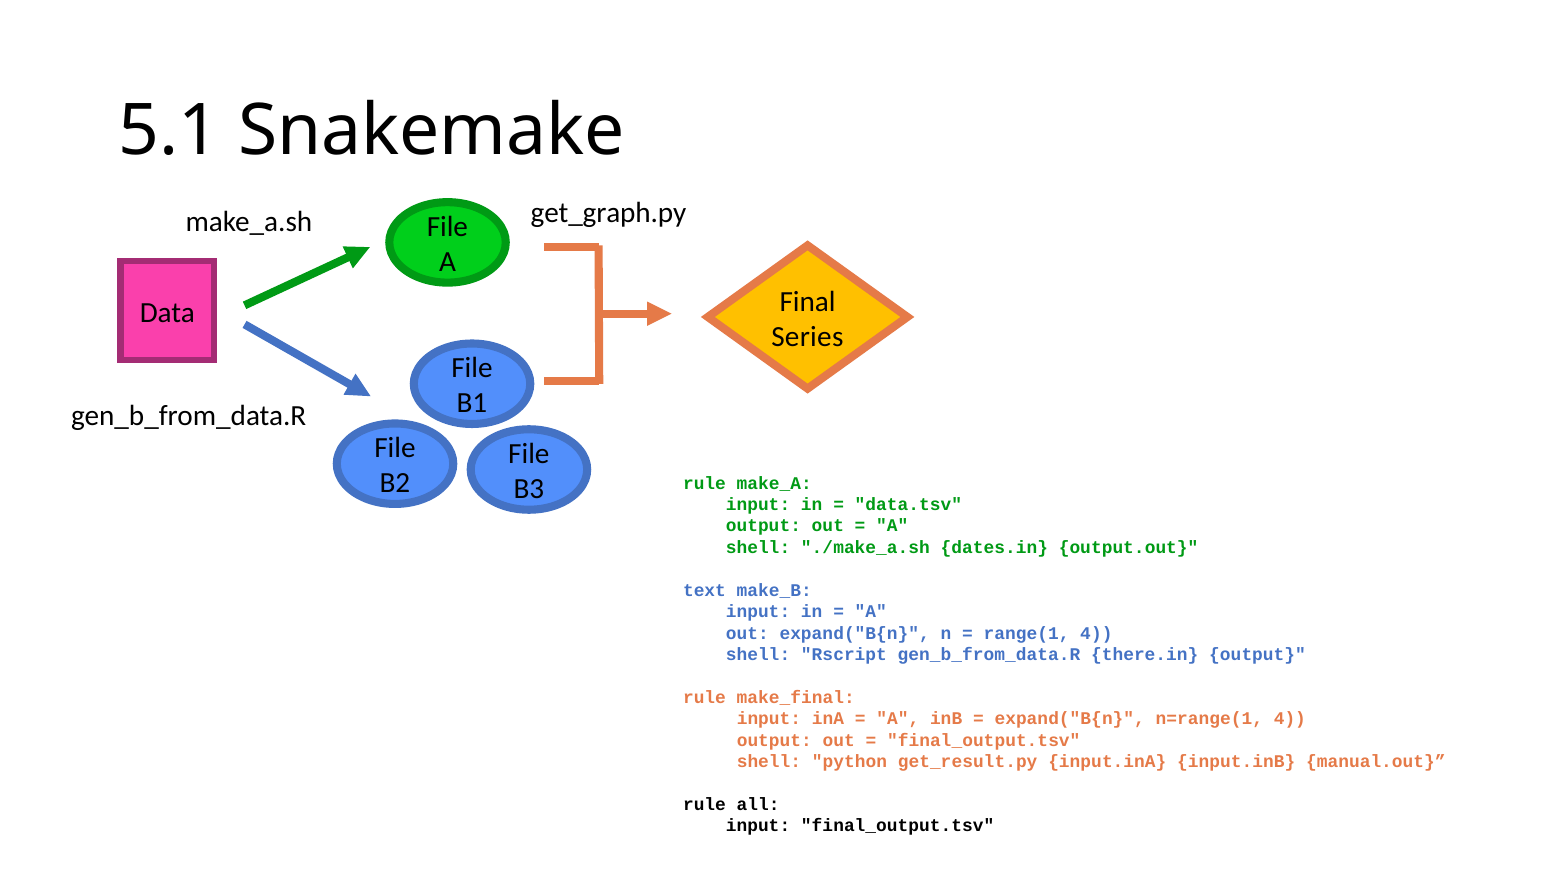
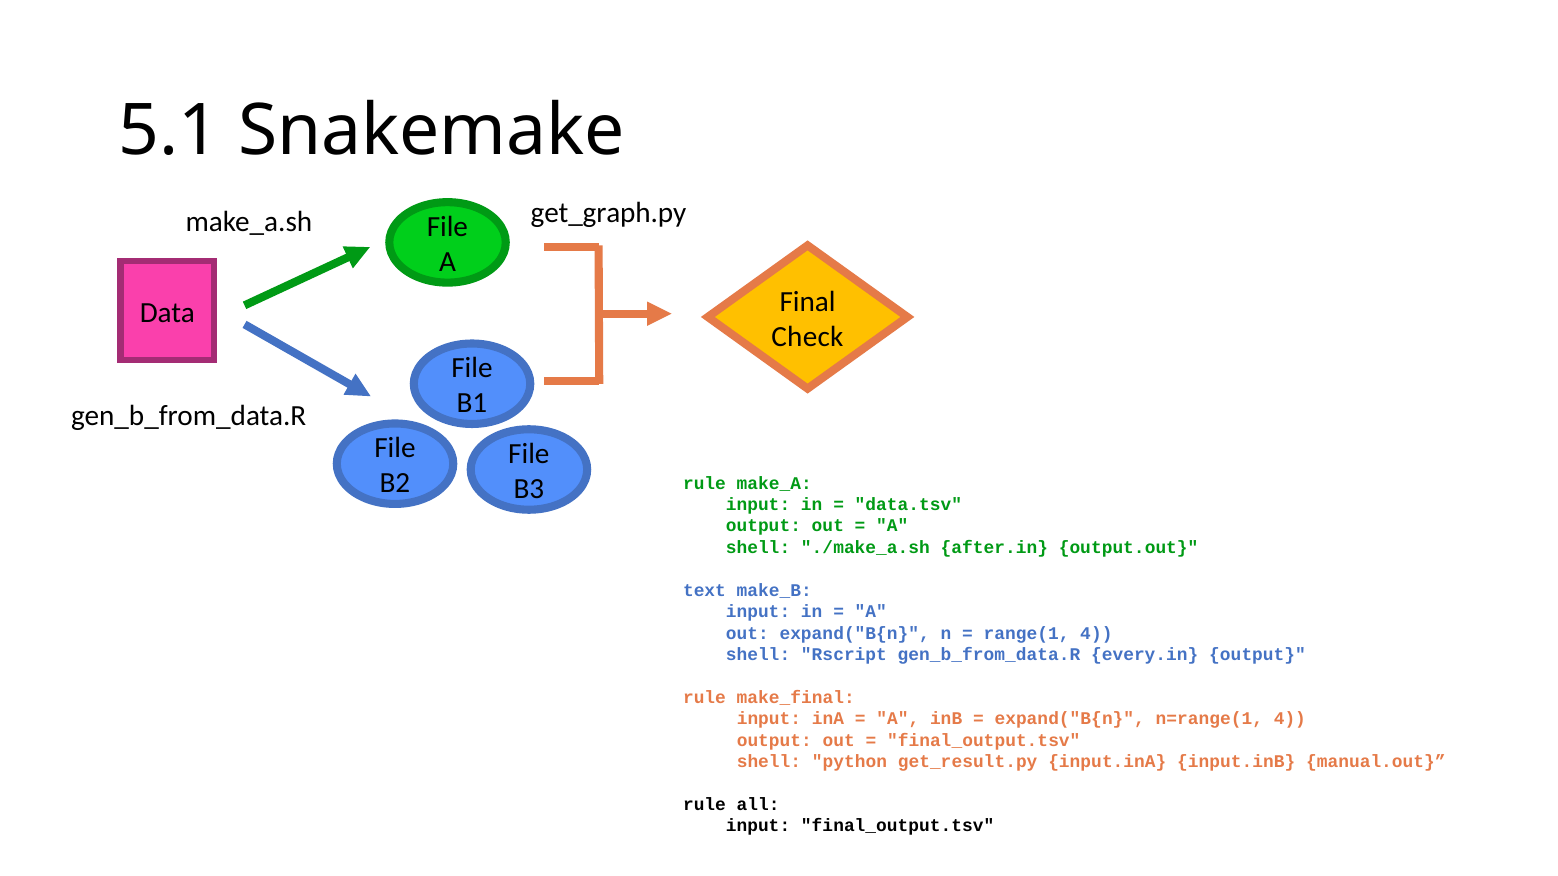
Series: Series -> Check
dates.in: dates.in -> after.in
there.in: there.in -> every.in
